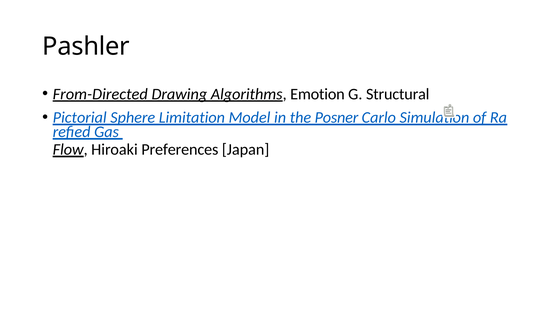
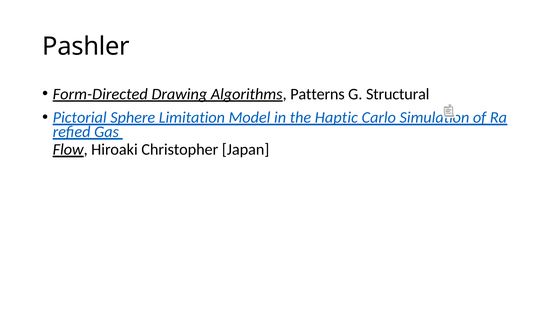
From-Directed: From-Directed -> Form-Directed
Emotion: Emotion -> Patterns
Posner: Posner -> Haptic
Preferences: Preferences -> Christopher
